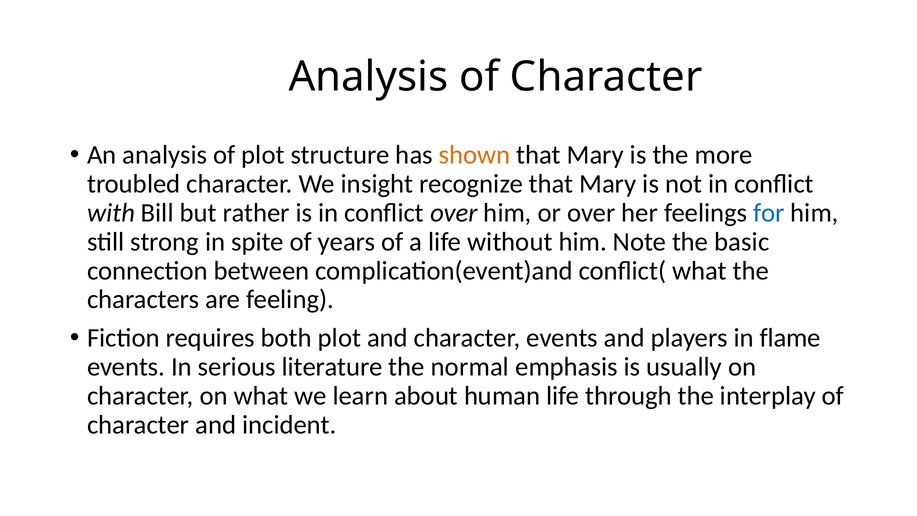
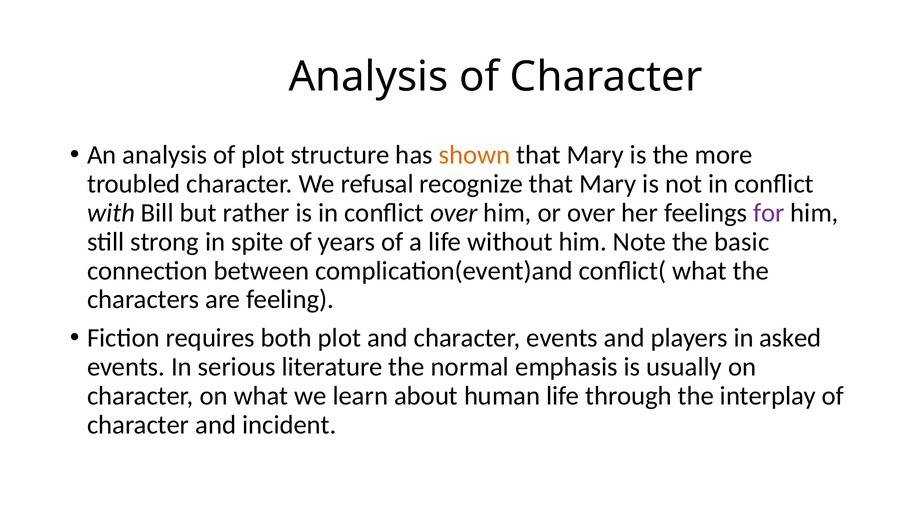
insight: insight -> refusal
for colour: blue -> purple
flame: flame -> asked
